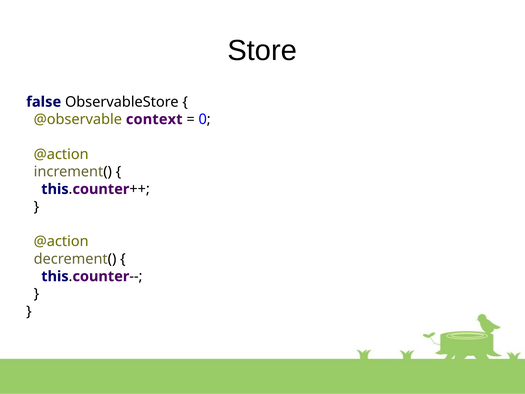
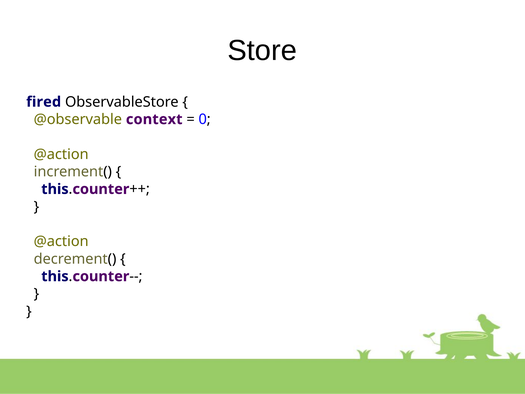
false: false -> fired
